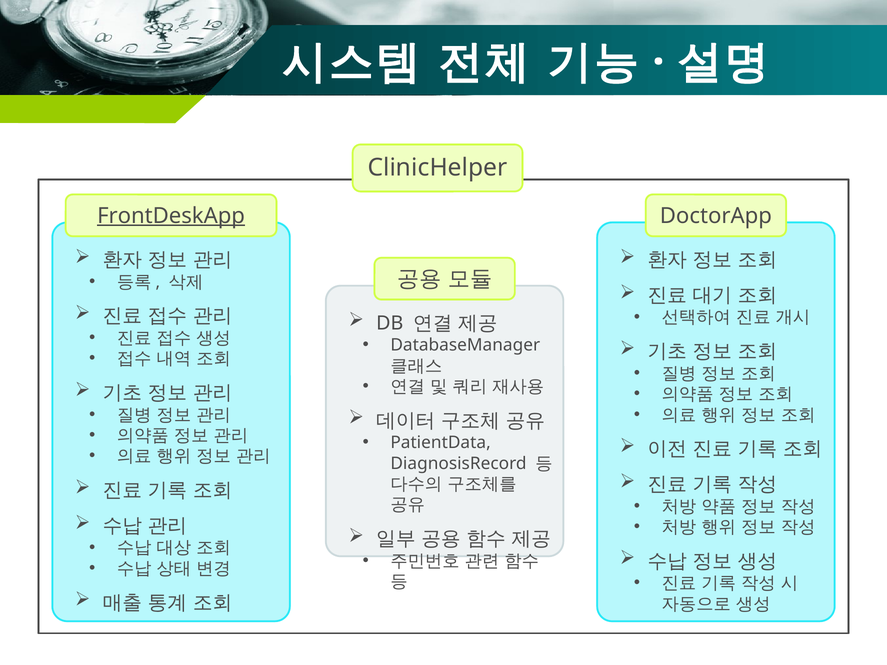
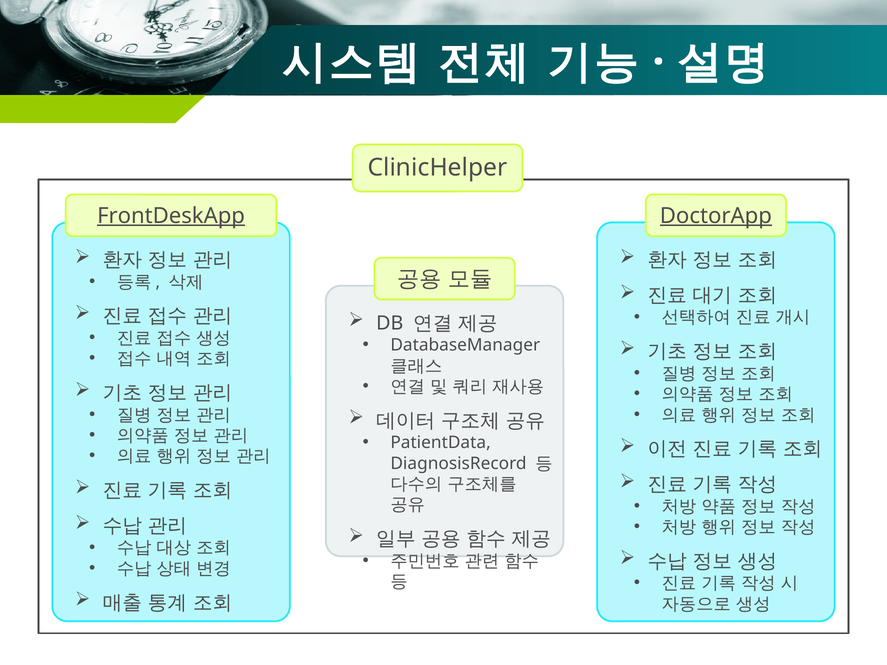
DoctorApp underline: none -> present
